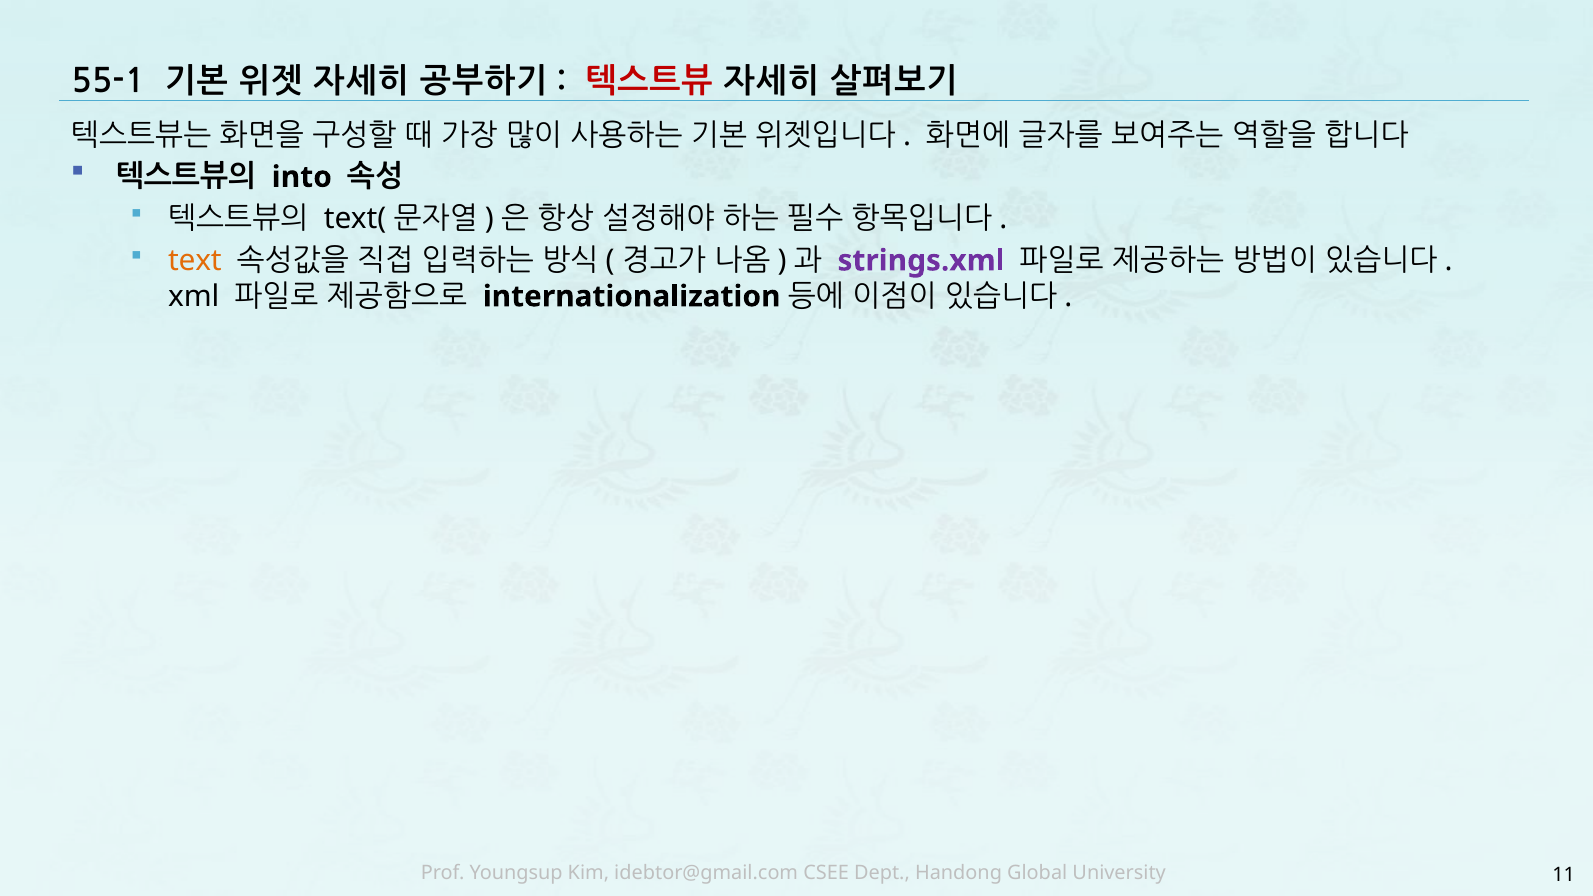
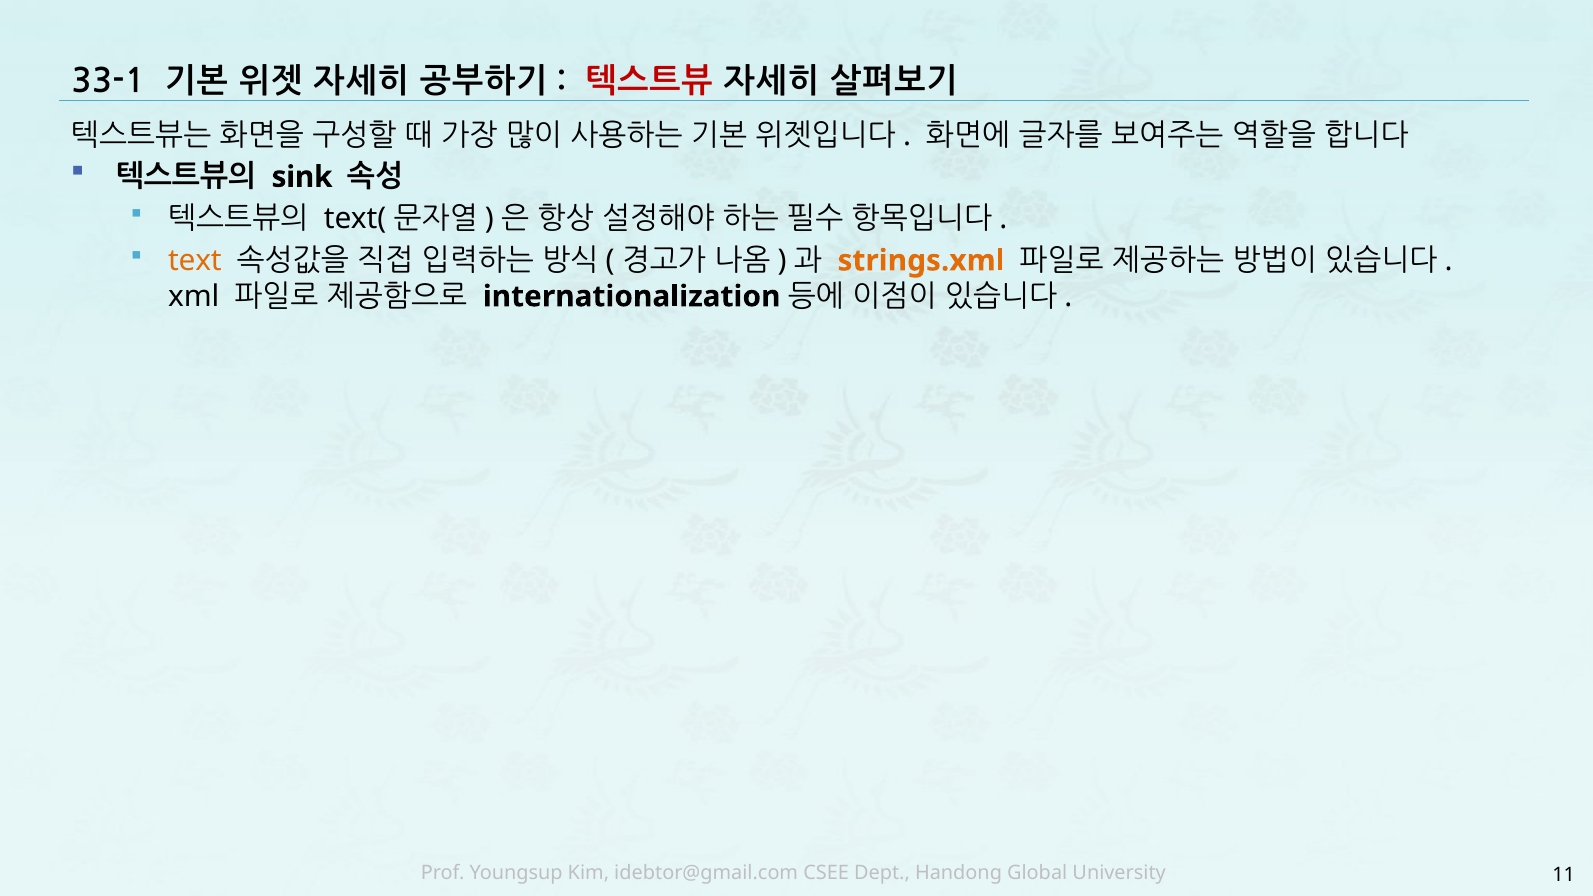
55-1: 55-1 -> 33-1
into: into -> sink
strings.xml colour: purple -> orange
